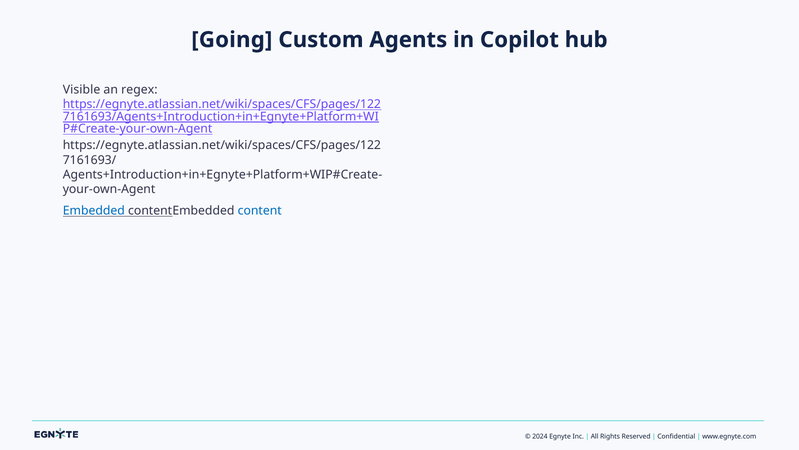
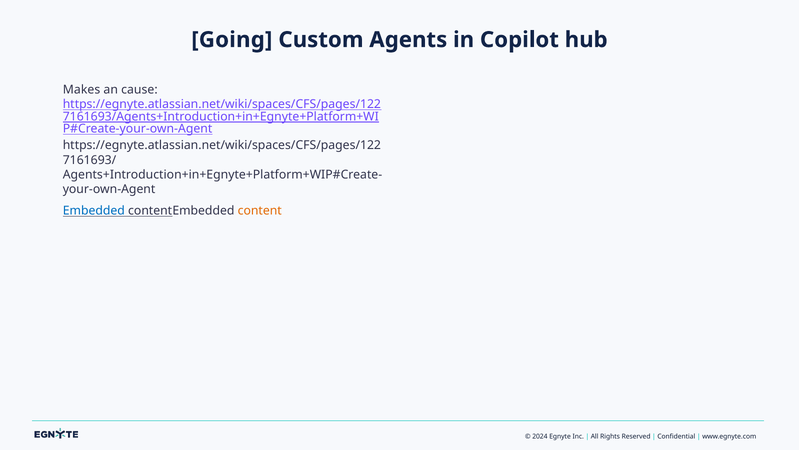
Visible: Visible -> Makes
regex: regex -> cause
content colour: blue -> orange
